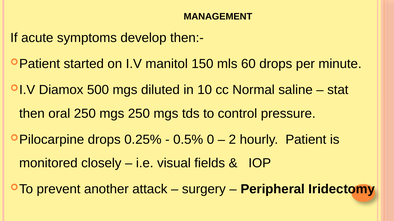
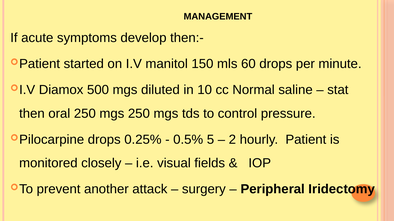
0: 0 -> 5
